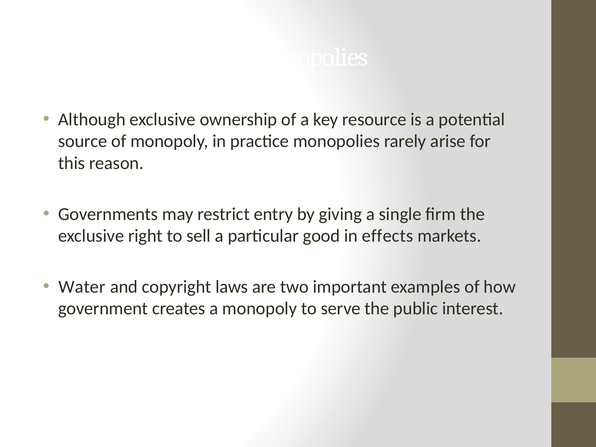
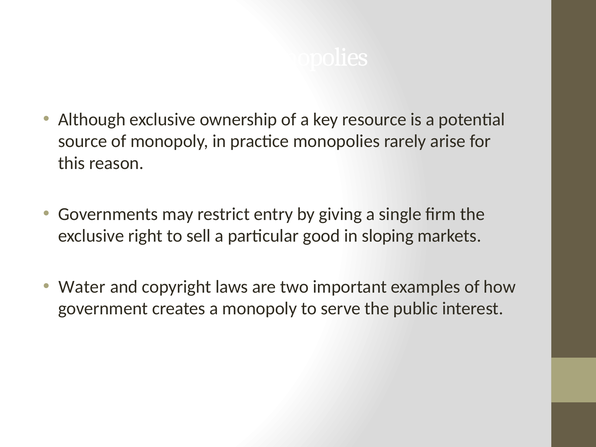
effects: effects -> sloping
